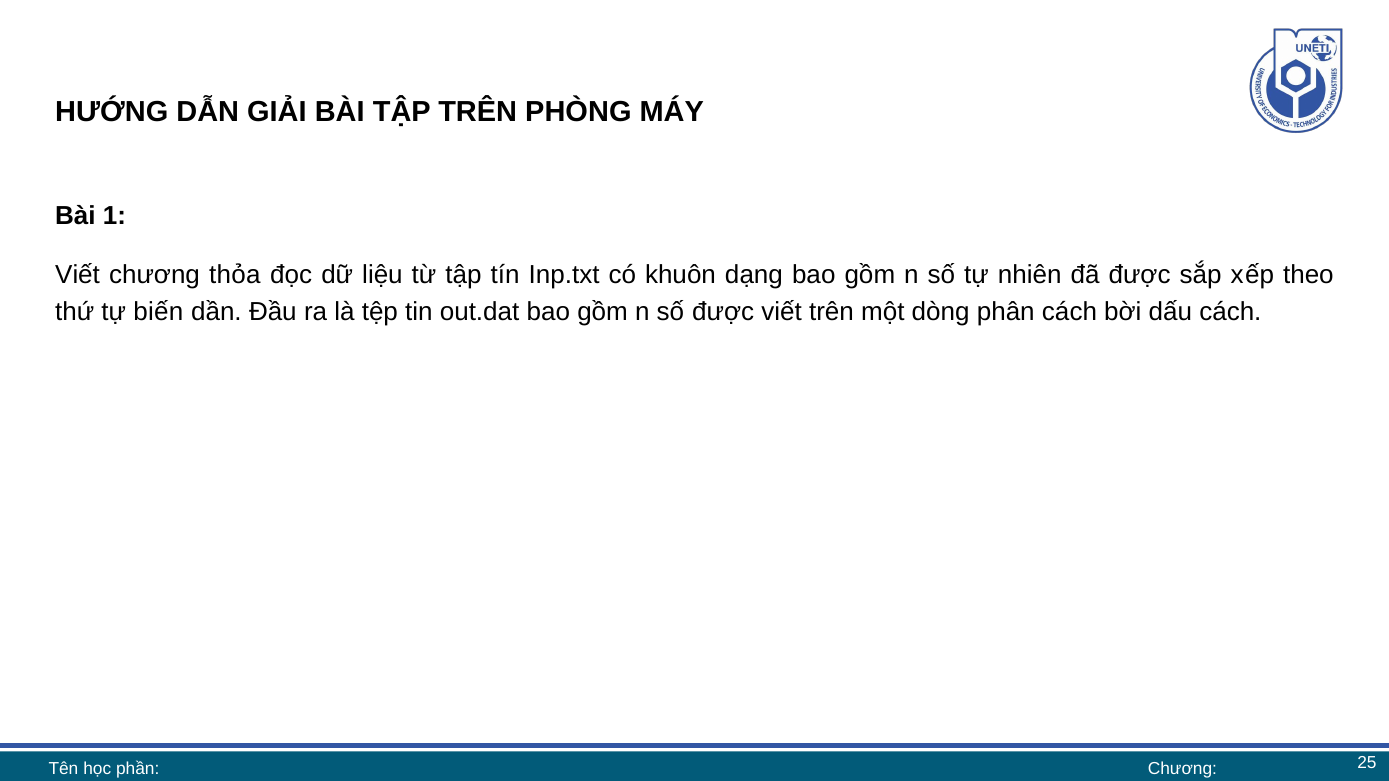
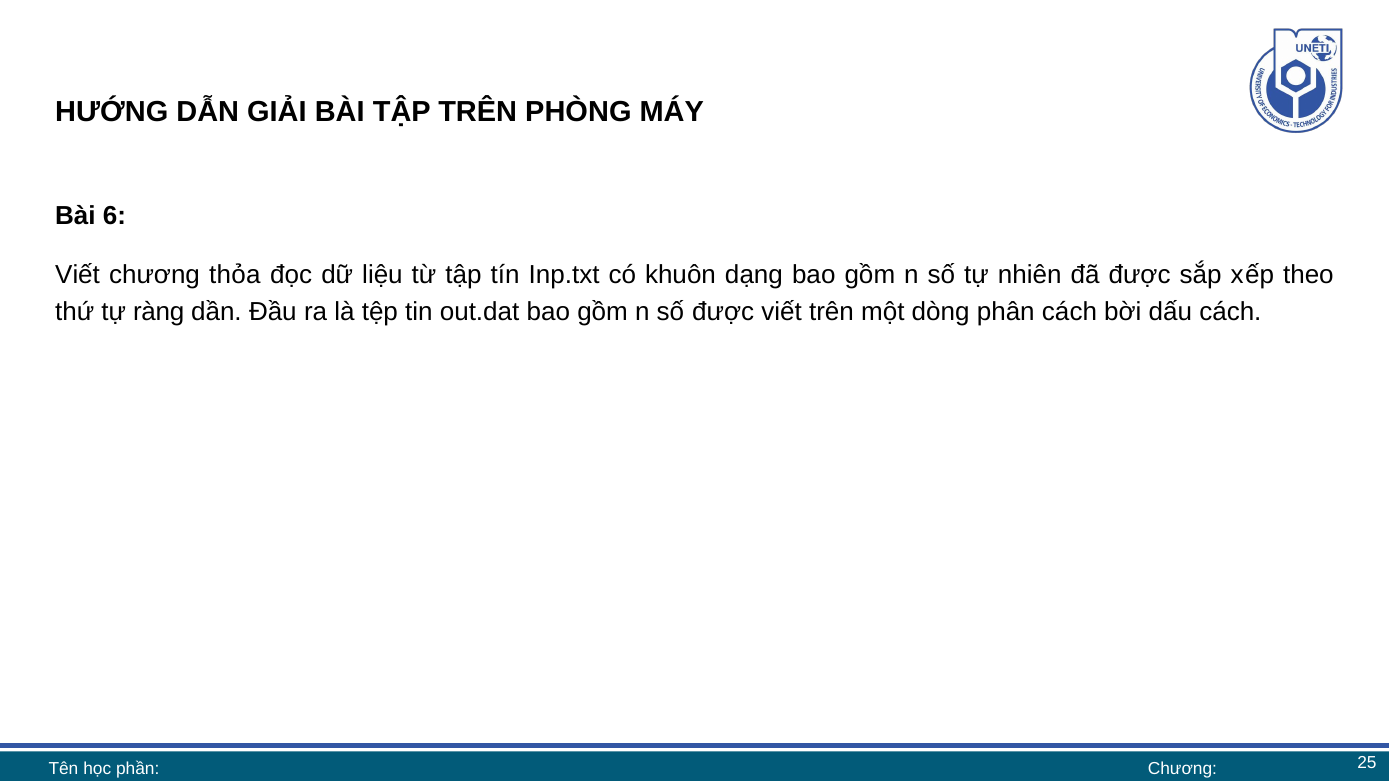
1: 1 -> 6
biến: biến -> ràng
